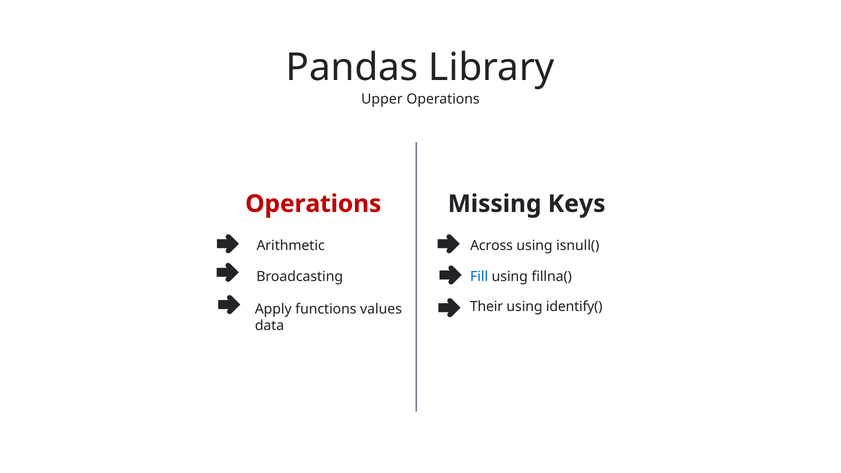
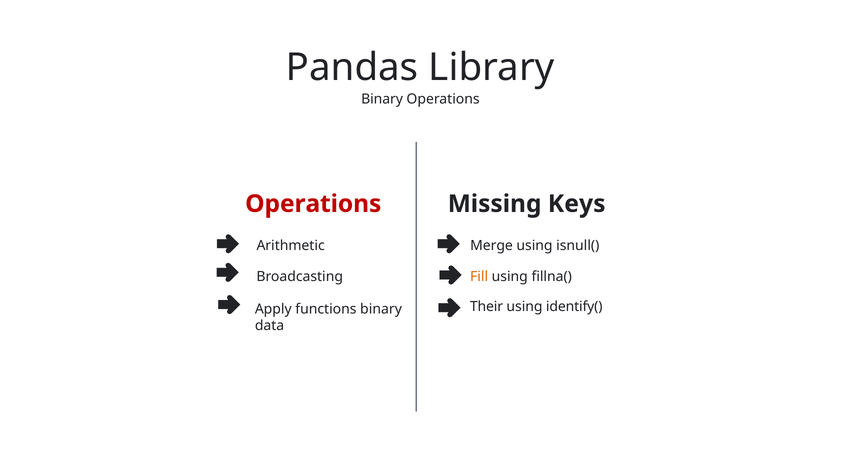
Upper at (382, 99): Upper -> Binary
Across: Across -> Merge
Fill colour: blue -> orange
functions values: values -> binary
